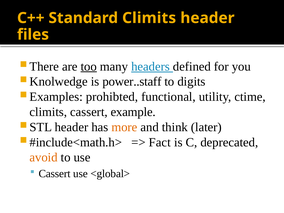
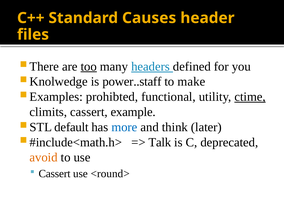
Standard Climits: Climits -> Causes
digits: digits -> make
ctime underline: none -> present
header at (71, 127): header -> default
more colour: orange -> blue
Fact: Fact -> Talk
<global>: <global> -> <round>
